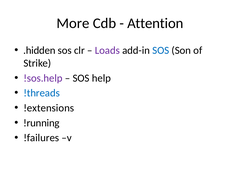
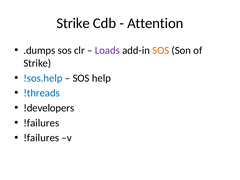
More at (73, 23): More -> Strike
.hidden: .hidden -> .dumps
SOS at (161, 50) colour: blue -> orange
!sos.help colour: purple -> blue
!extensions: !extensions -> !developers
!running at (41, 123): !running -> !failures
